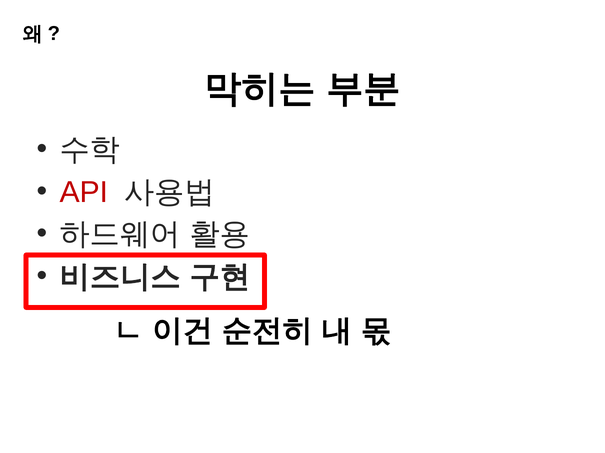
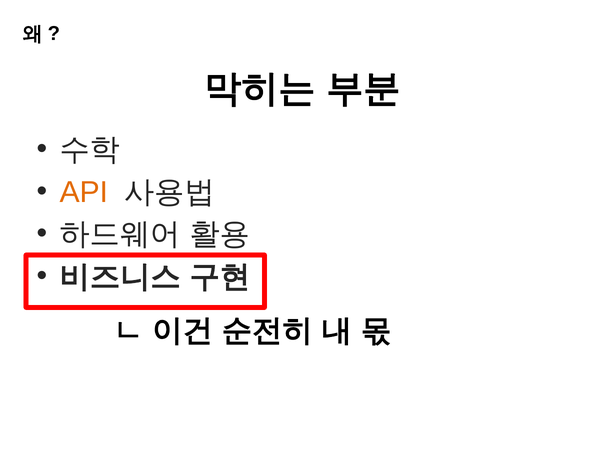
API colour: red -> orange
